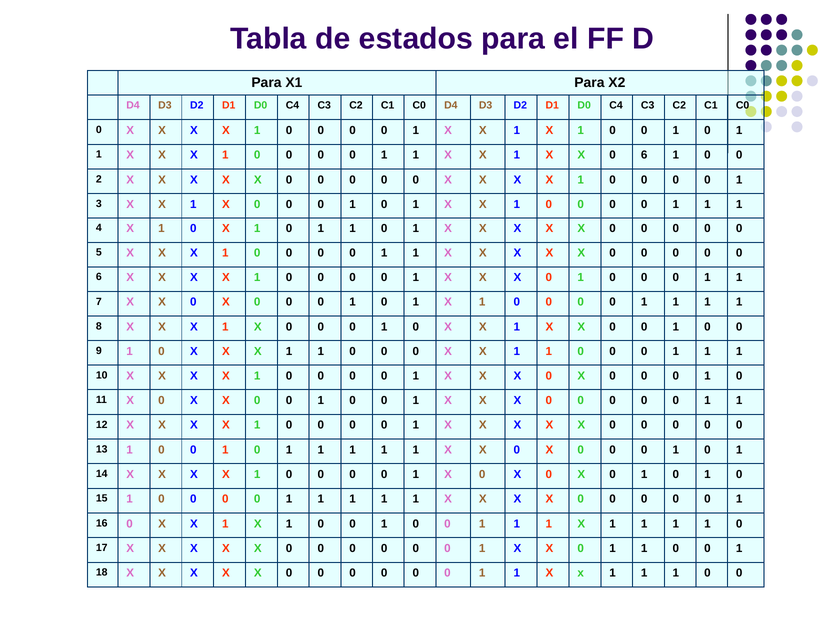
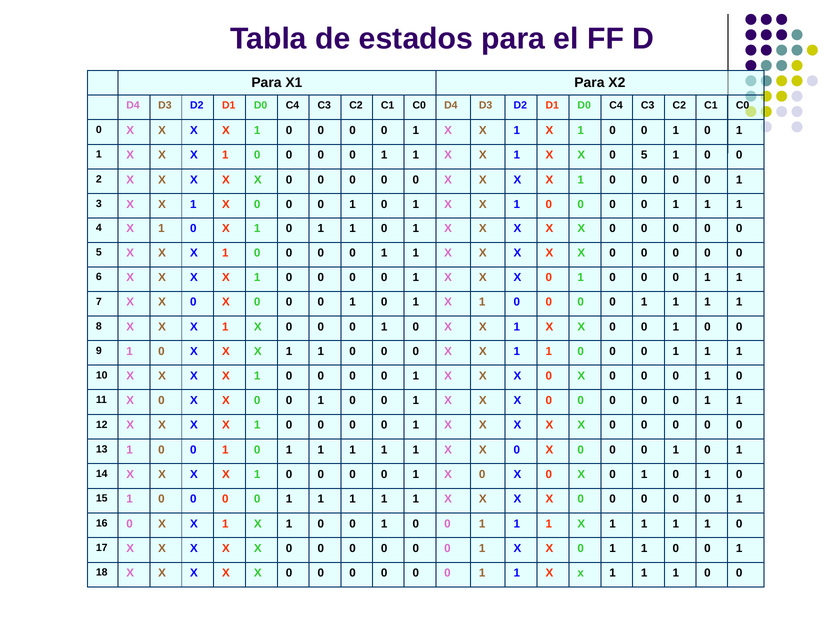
X 0 6: 6 -> 5
